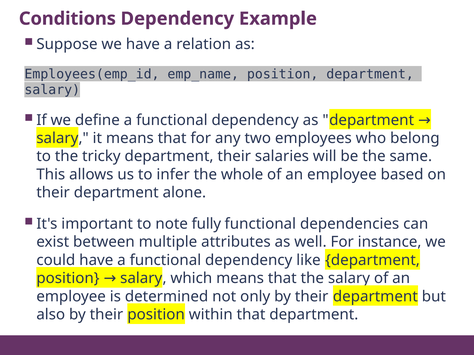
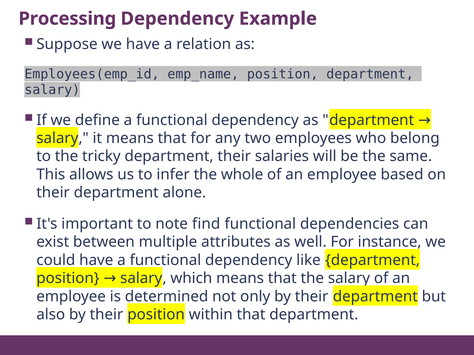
Conditions: Conditions -> Processing
fully: fully -> find
